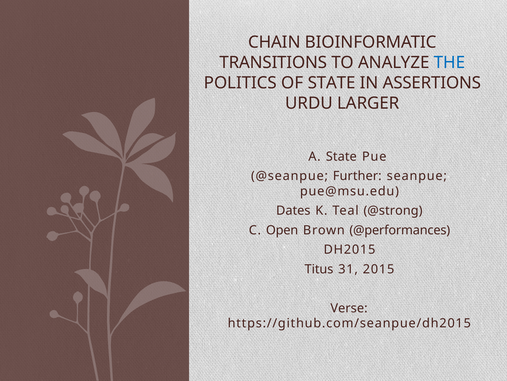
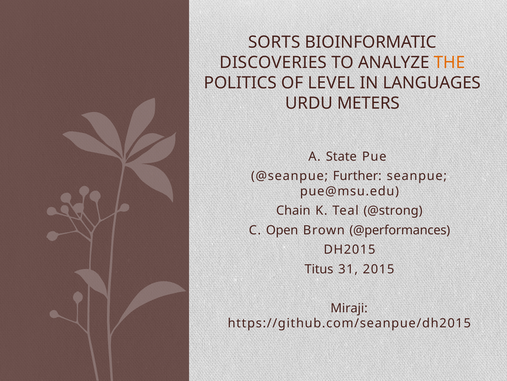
CHAIN: CHAIN -> SORTS
TRANSITIONS: TRANSITIONS -> DISCOVERIES
THE colour: blue -> orange
OF STATE: STATE -> LEVEL
ASSERTIONS: ASSERTIONS -> LANGUAGES
LARGER: LARGER -> METERS
Dates: Dates -> Chain
Verse: Verse -> Miraji
